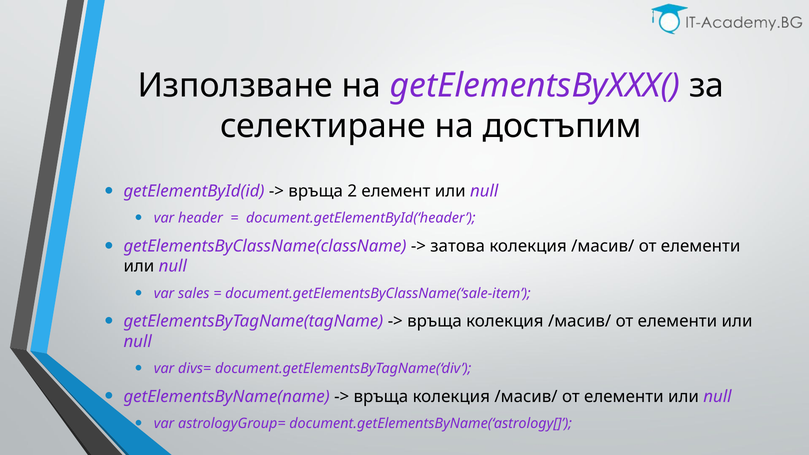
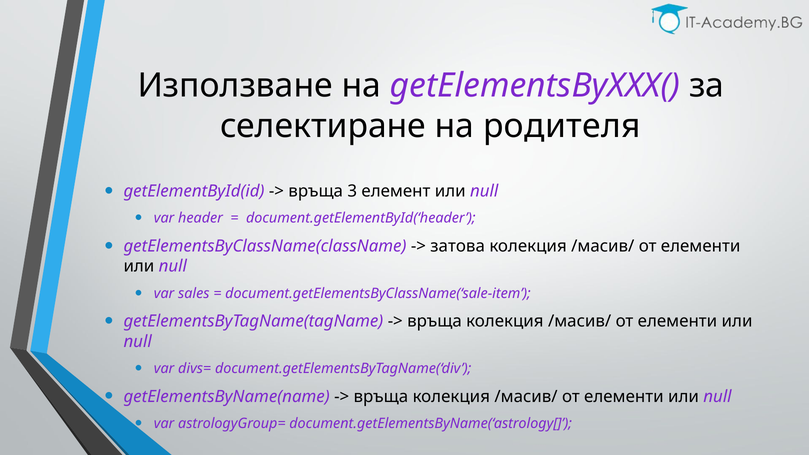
достъпим: достъпим -> родителя
2: 2 -> 3
